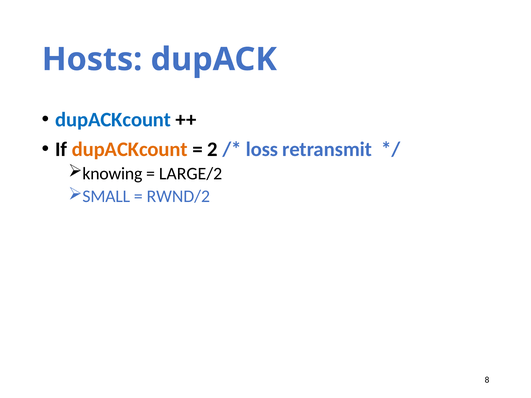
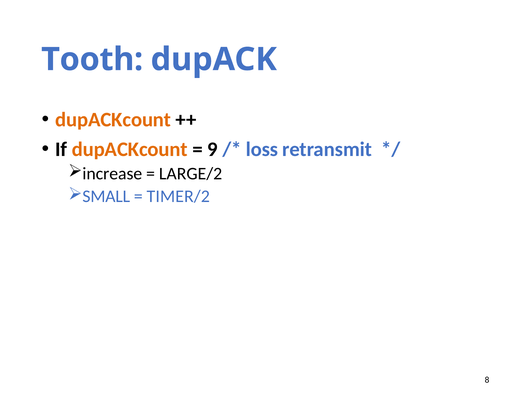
Hosts: Hosts -> Tooth
dupACKcount at (113, 120) colour: blue -> orange
2: 2 -> 9
knowing: knowing -> increase
RWND/2: RWND/2 -> TIMER/2
